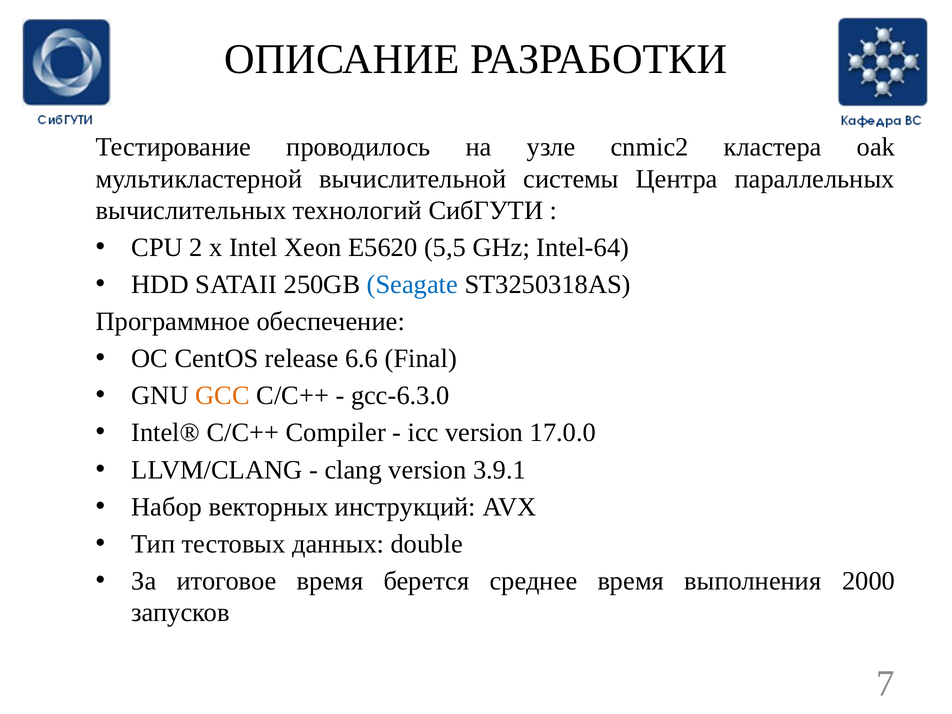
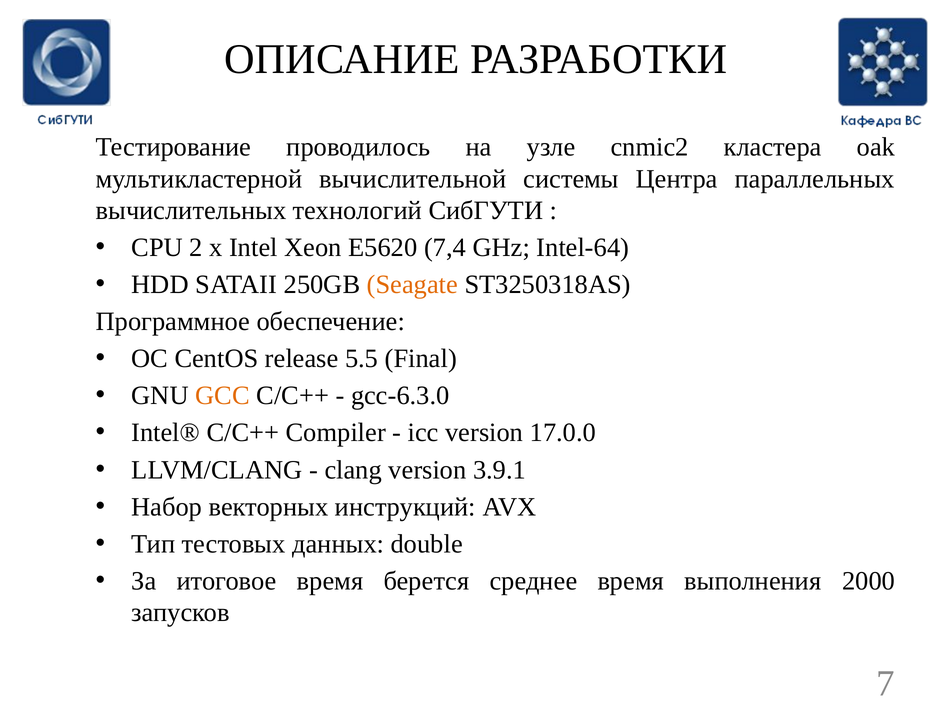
5,5: 5,5 -> 7,4
Seagate colour: blue -> orange
6.6: 6.6 -> 5.5
